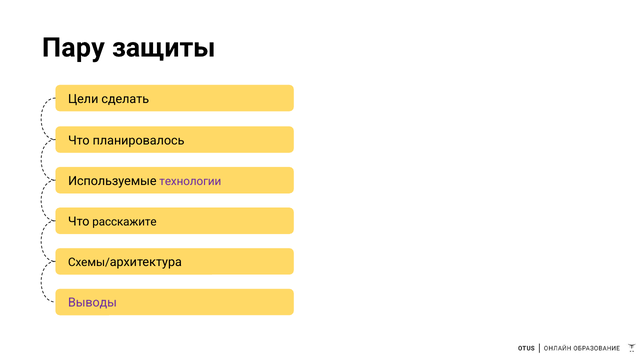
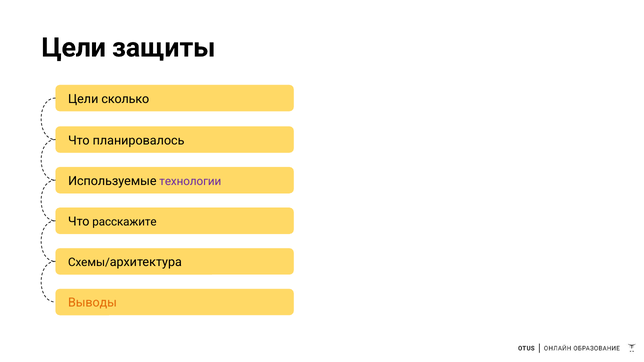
Пару at (73, 48): Пару -> Цели
сделать: сделать -> сколько
Выводы colour: purple -> orange
